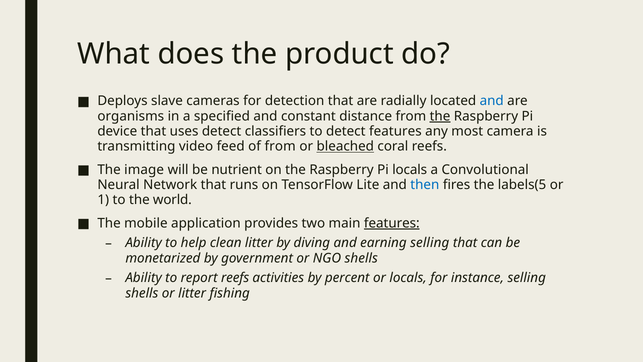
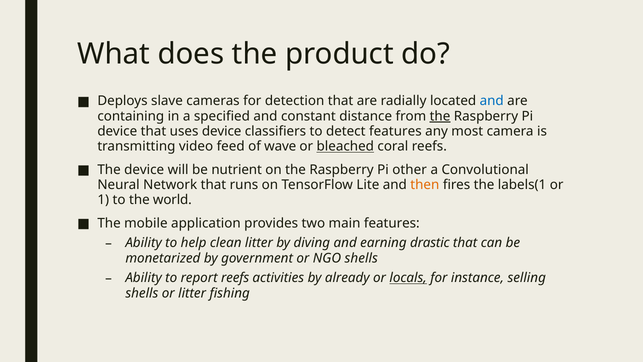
organisms: organisms -> containing
uses detect: detect -> device
of from: from -> wave
The image: image -> device
Pi locals: locals -> other
then colour: blue -> orange
labels(5: labels(5 -> labels(1
features at (392, 223) underline: present -> none
earning selling: selling -> drastic
percent: percent -> already
locals at (408, 278) underline: none -> present
